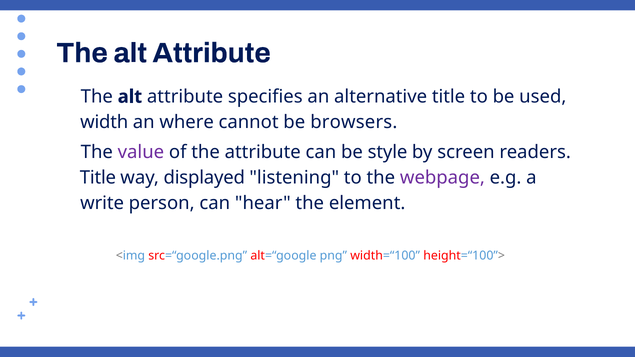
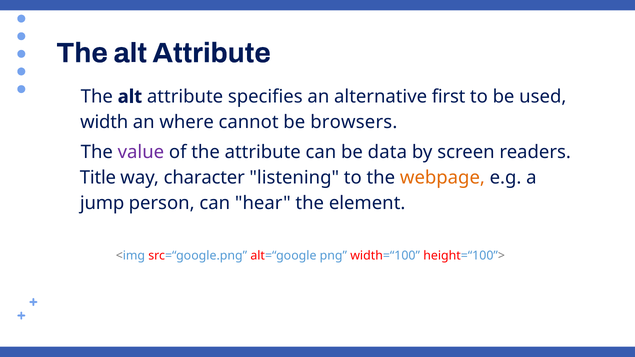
alternative title: title -> first
style: style -> data
displayed: displayed -> character
webpage colour: purple -> orange
write: write -> jump
